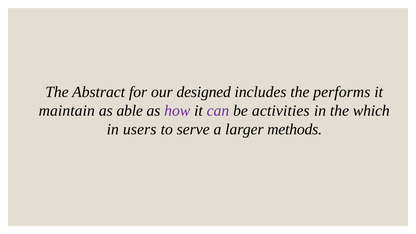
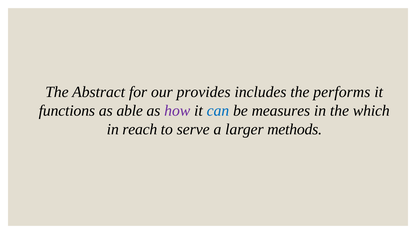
designed: designed -> provides
maintain: maintain -> functions
can colour: purple -> blue
activities: activities -> measures
users: users -> reach
